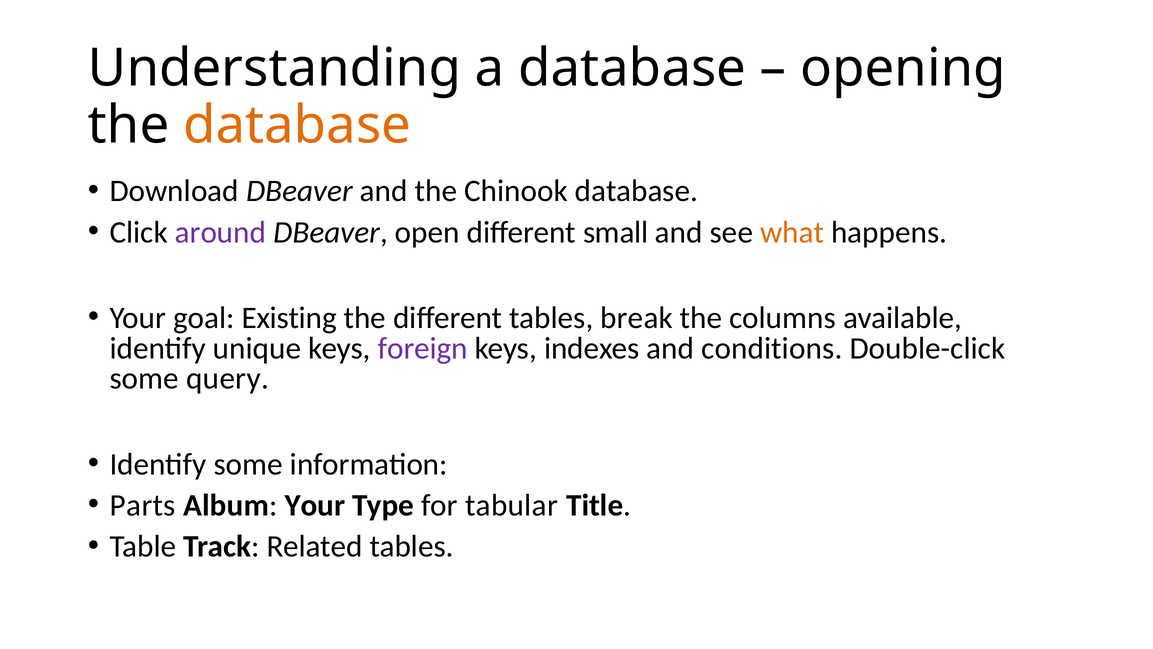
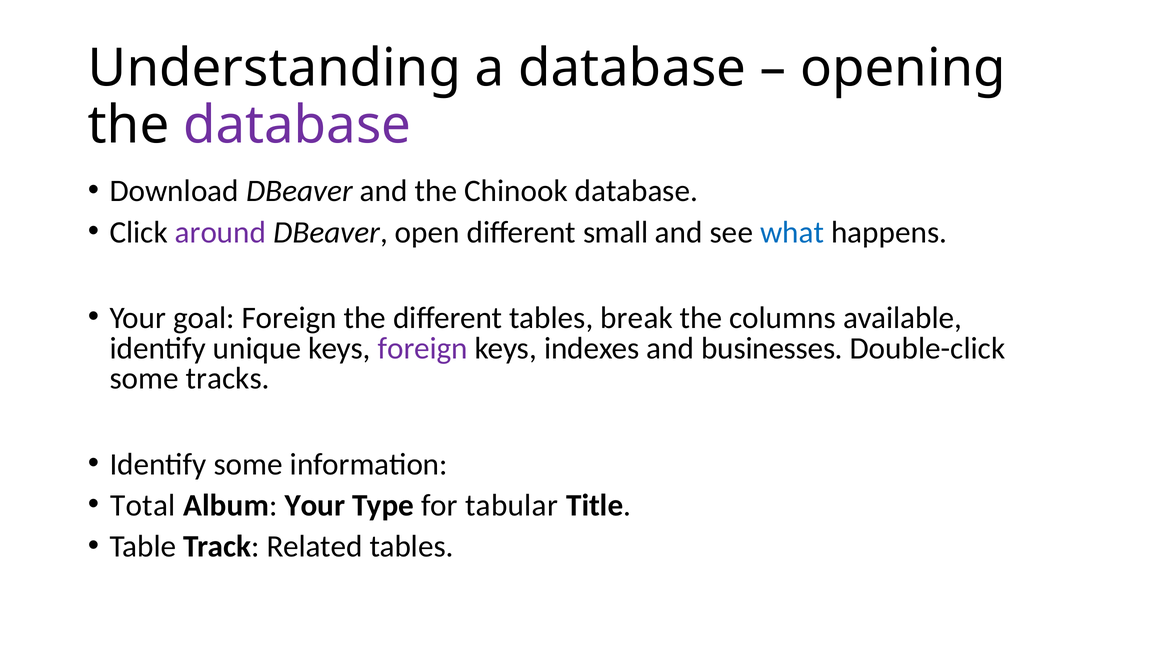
database at (297, 125) colour: orange -> purple
what colour: orange -> blue
goal Existing: Existing -> Foreign
conditions: conditions -> businesses
query: query -> tracks
Parts: Parts -> Total
